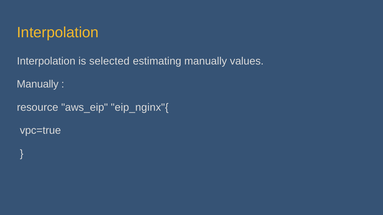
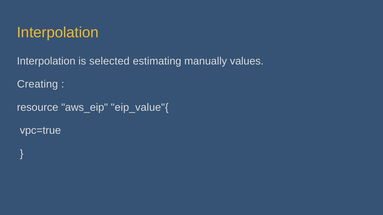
Manually at (38, 84): Manually -> Creating
eip_nginx"{: eip_nginx"{ -> eip_value"{
